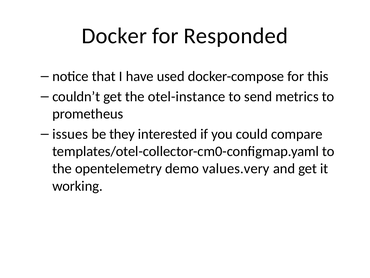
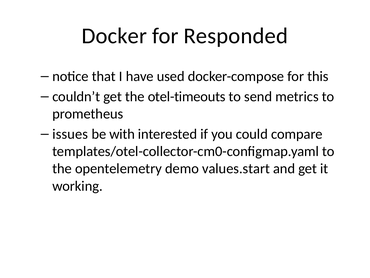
otel-instance: otel-instance -> otel-timeouts
they: they -> with
values.very: values.very -> values.start
